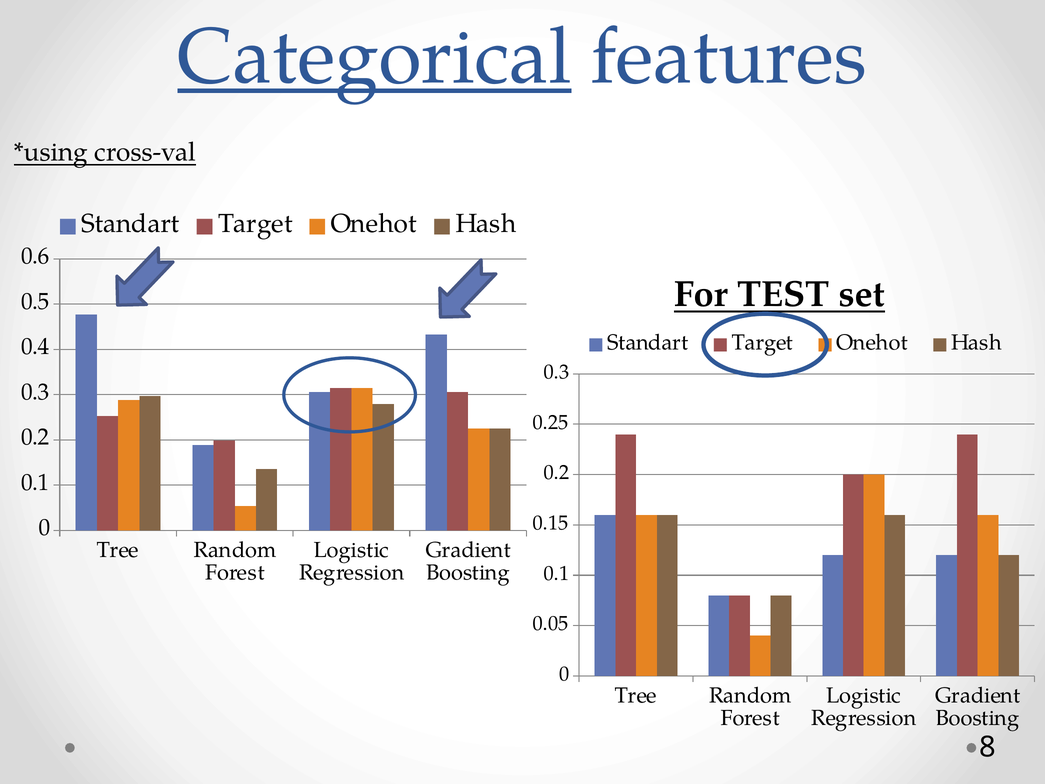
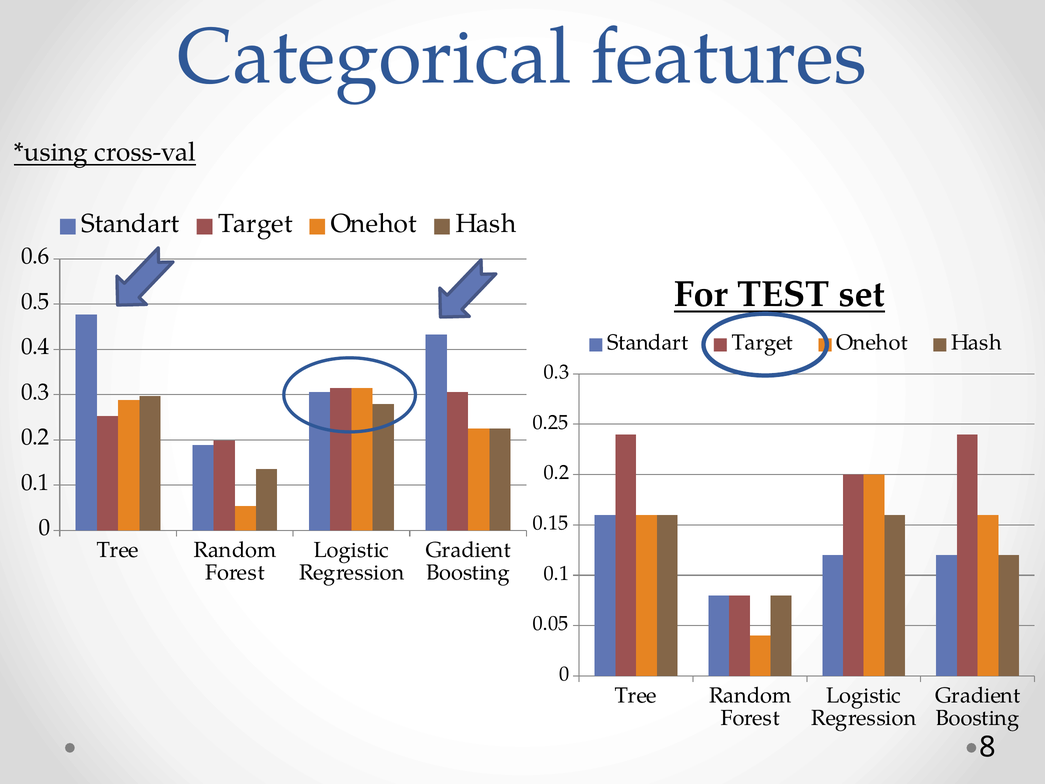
Categorical underline: present -> none
